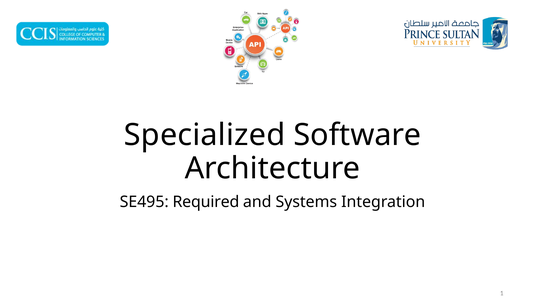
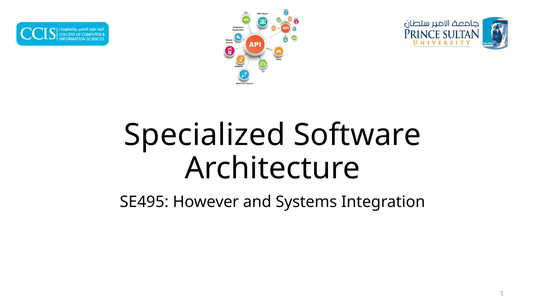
Required: Required -> However
